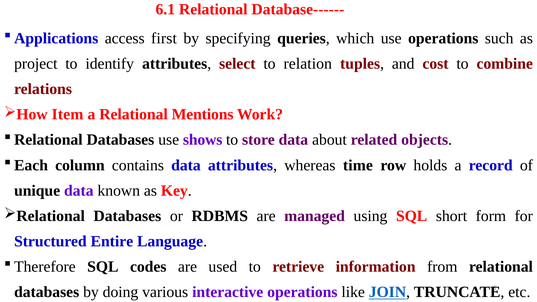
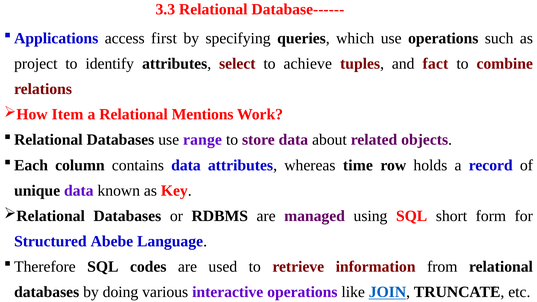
6.1: 6.1 -> 3.3
relation: relation -> achieve
cost: cost -> fact
shows: shows -> range
Entire: Entire -> Abebe
